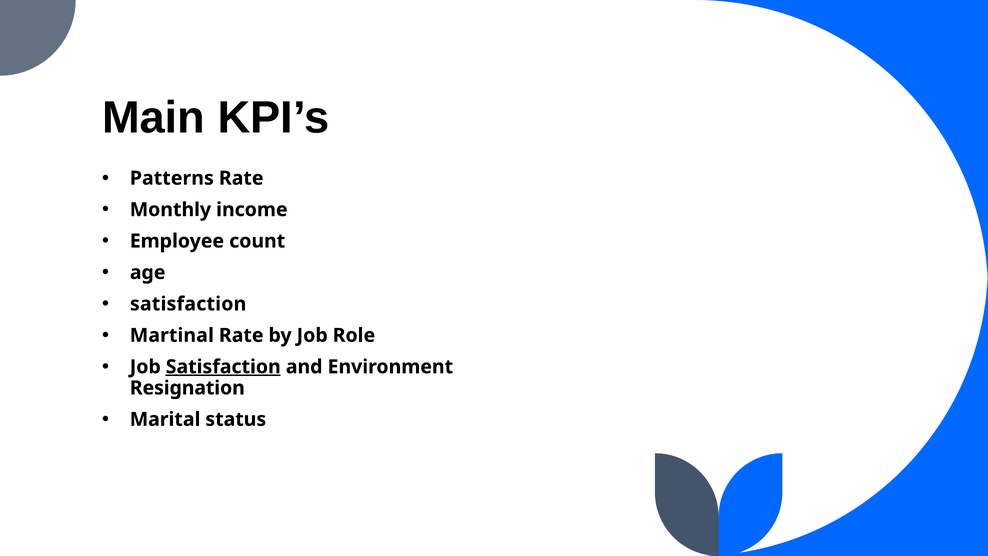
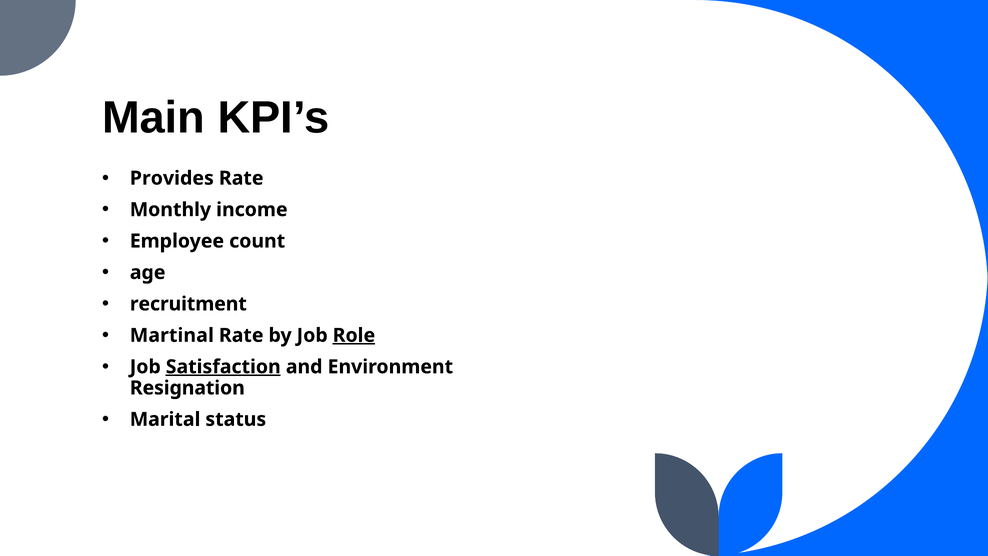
Patterns: Patterns -> Provides
satisfaction at (188, 304): satisfaction -> recruitment
Role underline: none -> present
